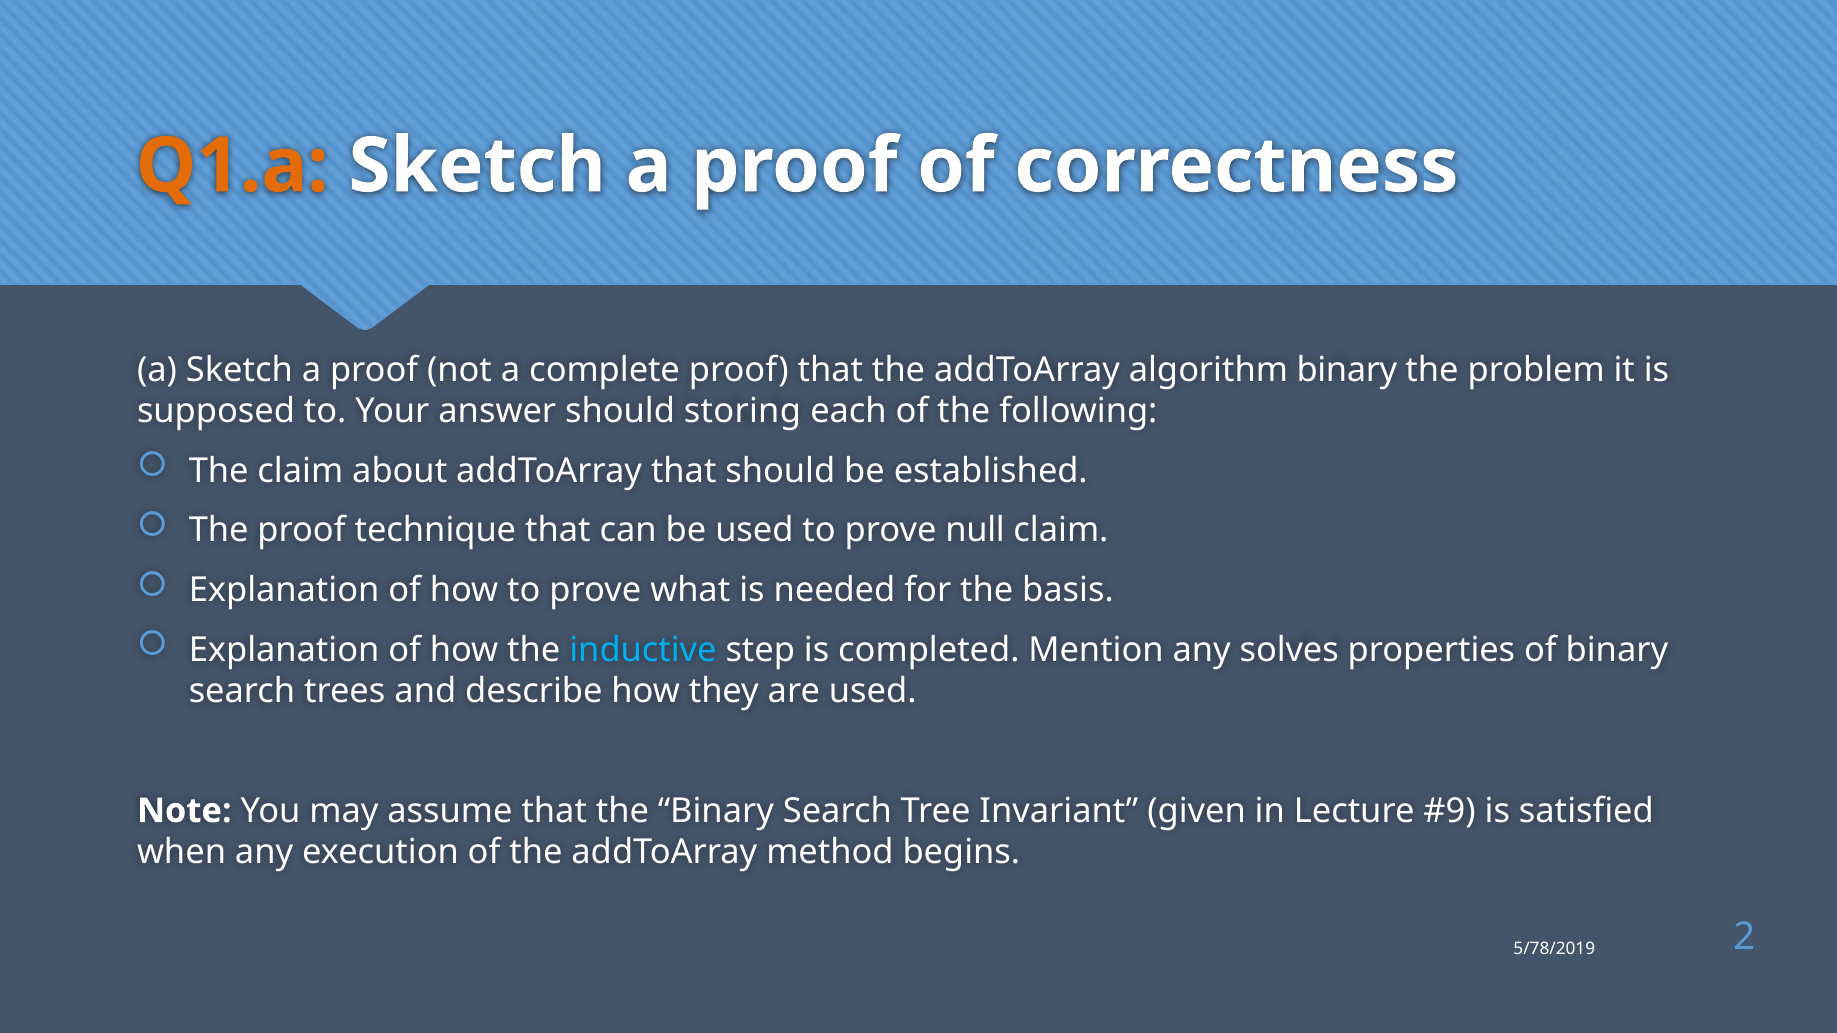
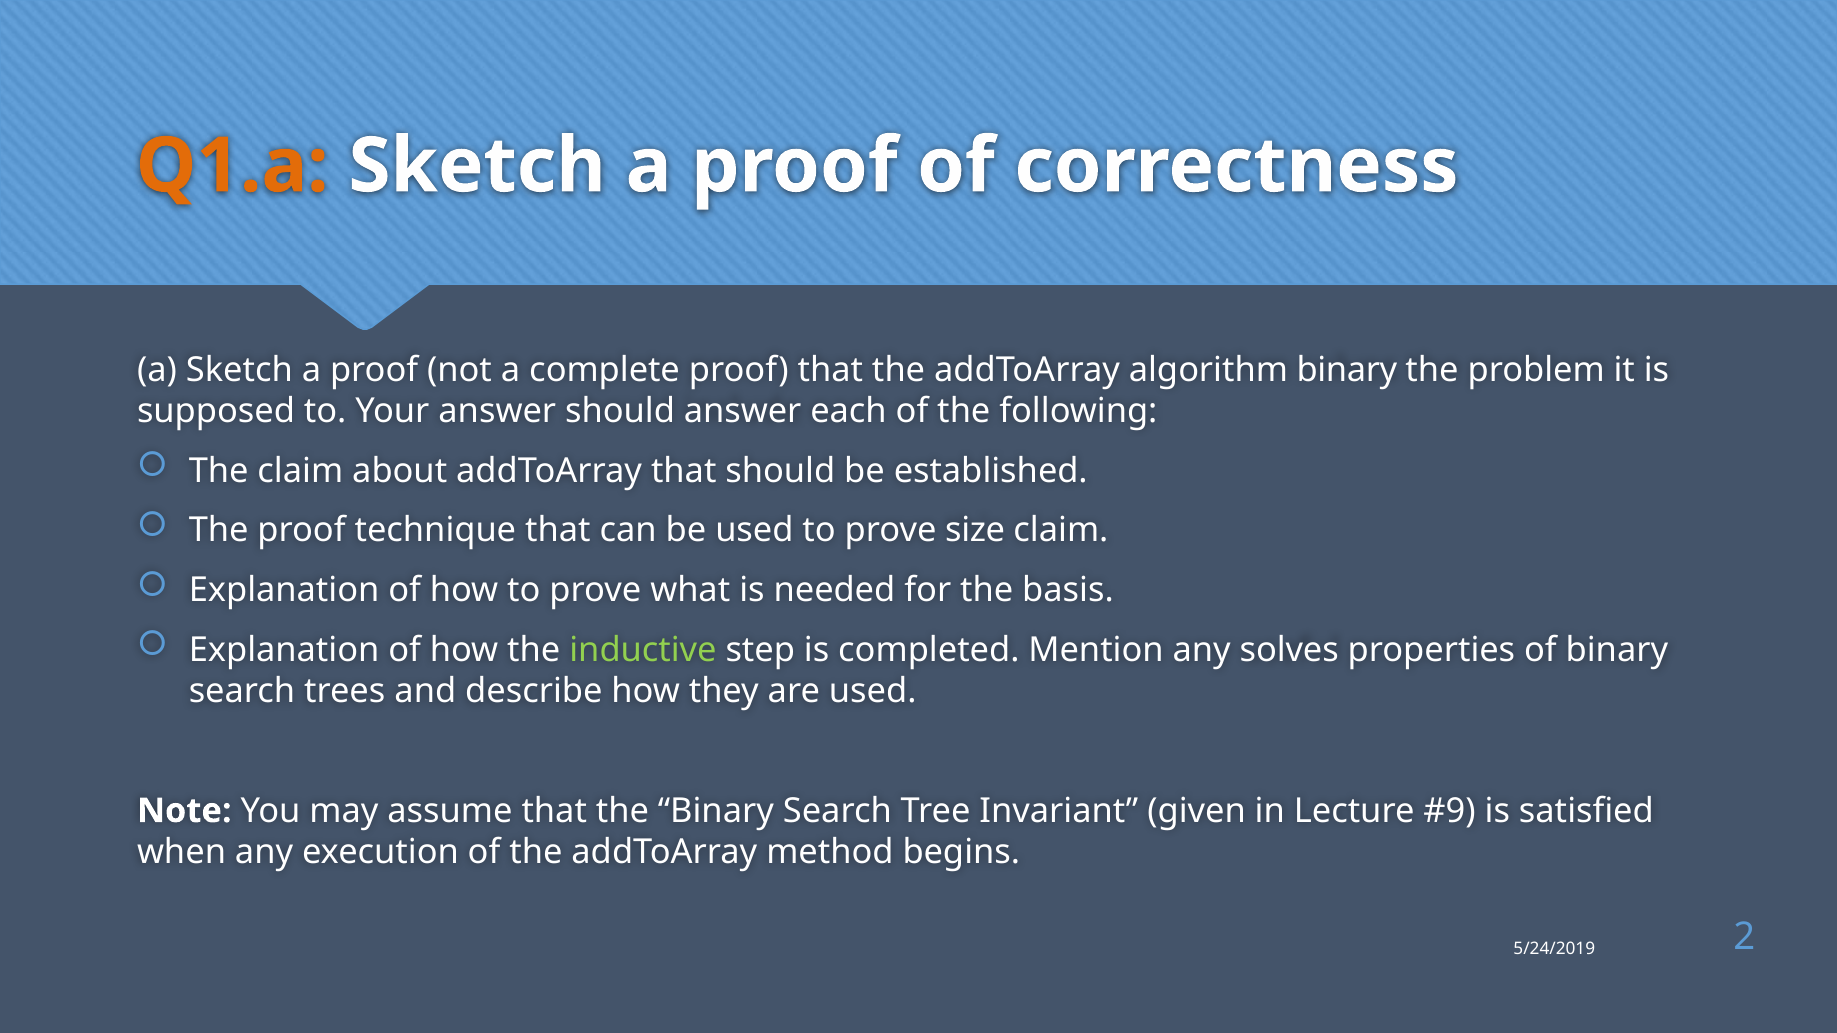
should storing: storing -> answer
null: null -> size
inductive colour: light blue -> light green
5/78/2019: 5/78/2019 -> 5/24/2019
